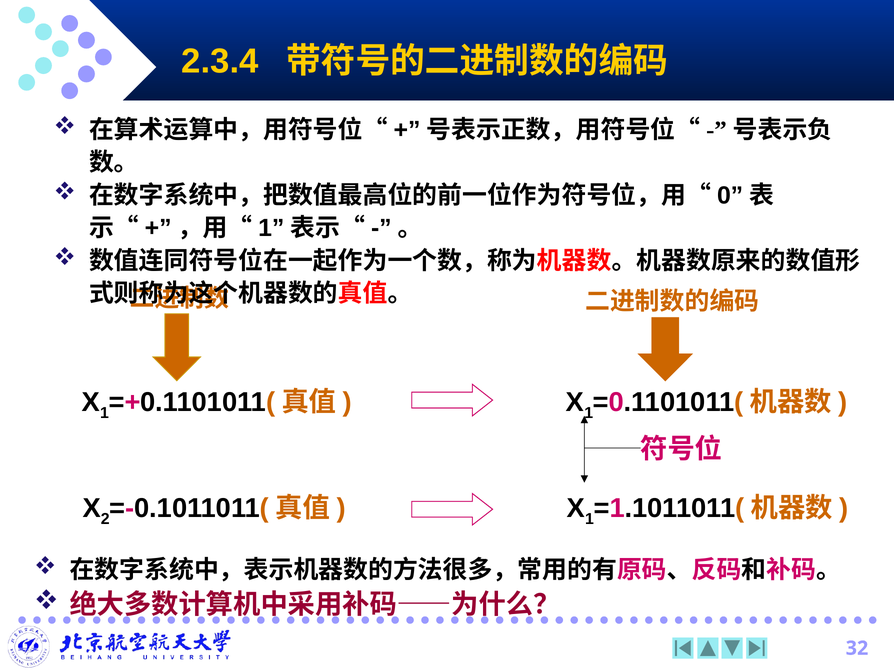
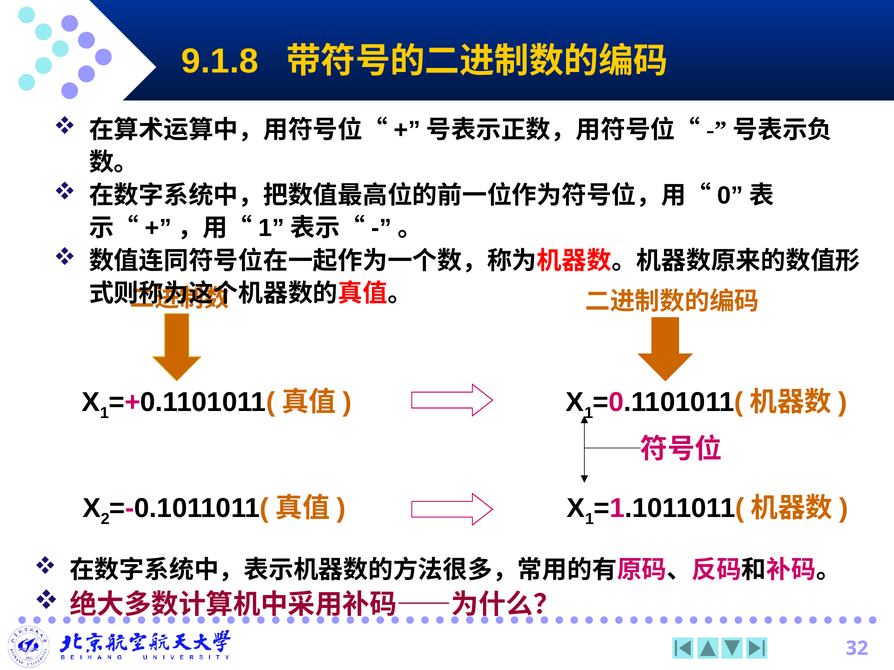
2.3.4: 2.3.4 -> 9.1.8
